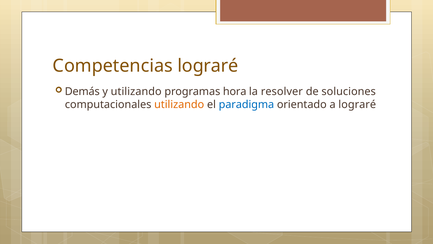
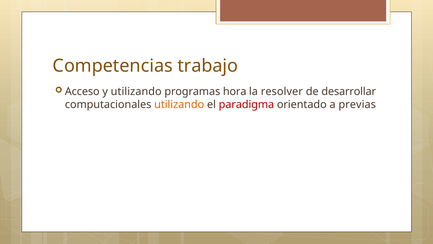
Competencias lograré: lograré -> trabajo
Demás: Demás -> Acceso
soluciones: soluciones -> desarrollar
paradigma colour: blue -> red
a lograré: lograré -> previas
